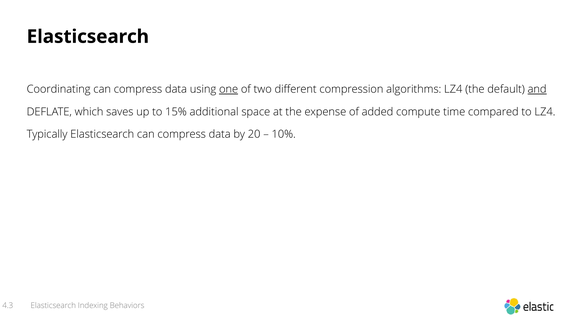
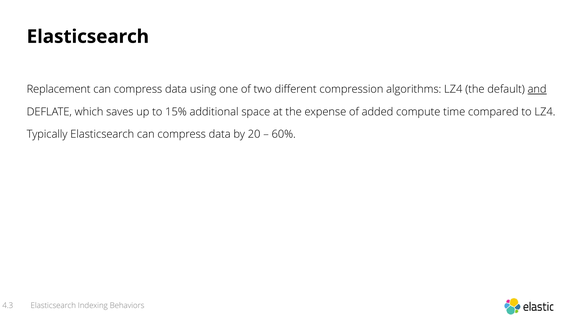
Coordinating: Coordinating -> Replacement
one underline: present -> none
10%: 10% -> 60%
